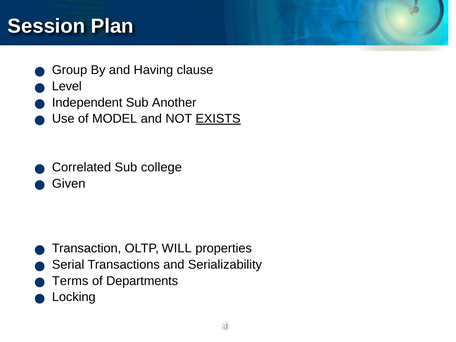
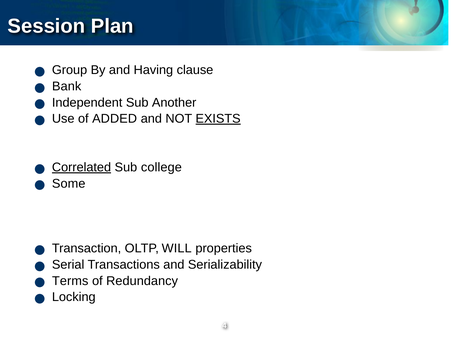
Level: Level -> Bank
MODEL: MODEL -> ADDED
Correlated underline: none -> present
Given: Given -> Some
Departments: Departments -> Redundancy
